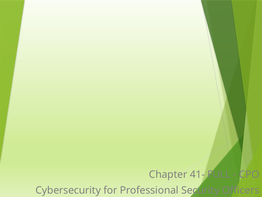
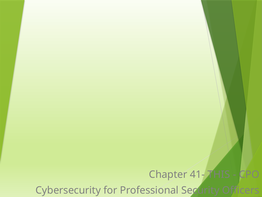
FULL: FULL -> THIS
